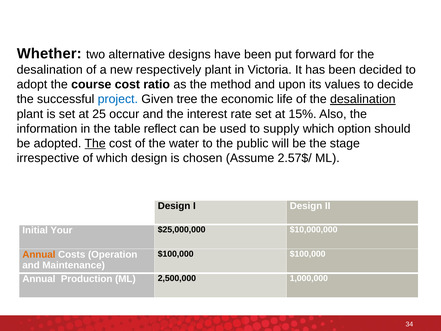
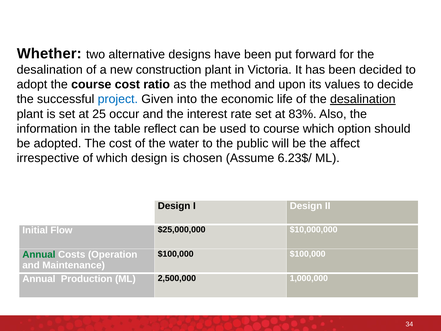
respectively: respectively -> construction
tree: tree -> into
15%: 15% -> 83%
to supply: supply -> course
The at (95, 143) underline: present -> none
stage: stage -> affect
2.57$/: 2.57$/ -> 6.23$/
Your: Your -> Flow
Annual at (39, 254) colour: orange -> green
